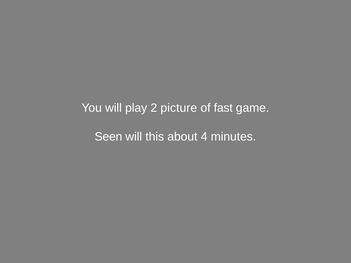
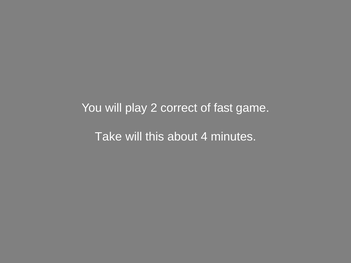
picture: picture -> correct
Seen: Seen -> Take
